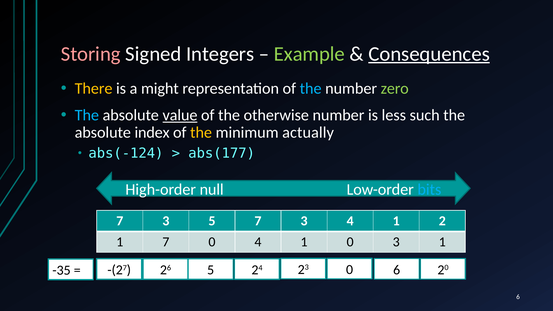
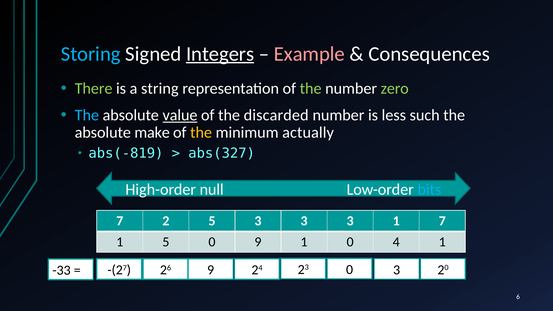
Storing colour: pink -> light blue
Integers underline: none -> present
Example colour: light green -> pink
Consequences underline: present -> none
There colour: yellow -> light green
might: might -> string
the at (311, 89) colour: light blue -> light green
otherwise: otherwise -> discarded
index: index -> make
abs(-124: abs(-124 -> abs(-819
abs(177: abs(177 -> abs(327
3 at (166, 221): 3 -> 2
5 7: 7 -> 3
4 at (350, 221): 4 -> 3
1 2: 2 -> 7
1 7: 7 -> 5
0 4: 4 -> 9
0 3: 3 -> 4
-35: -35 -> -33
26 5: 5 -> 9
0 6: 6 -> 3
